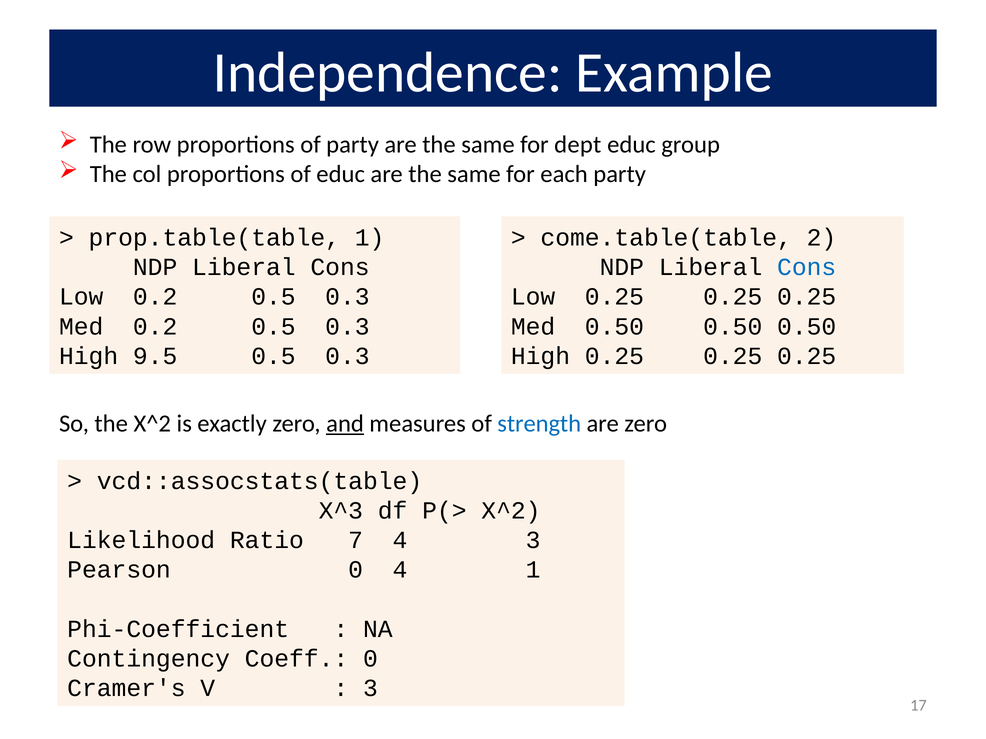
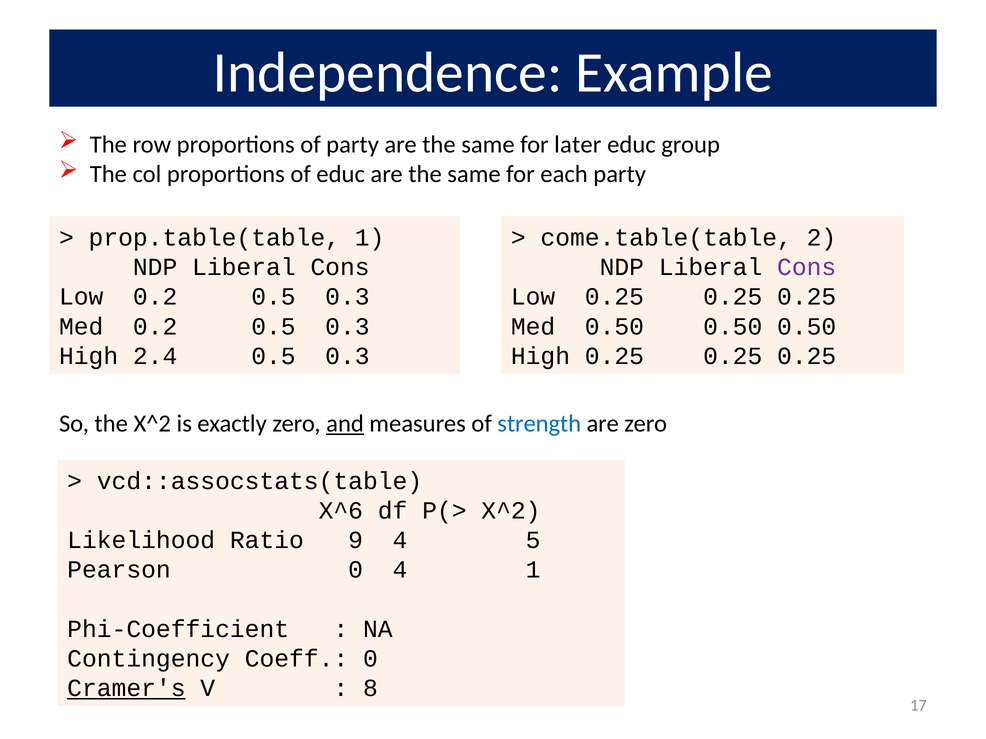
dept: dept -> later
Cons at (807, 267) colour: blue -> purple
9.5: 9.5 -> 2.4
X^3: X^3 -> X^6
7: 7 -> 9
4 3: 3 -> 5
Cramer's underline: none -> present
3 at (370, 689): 3 -> 8
